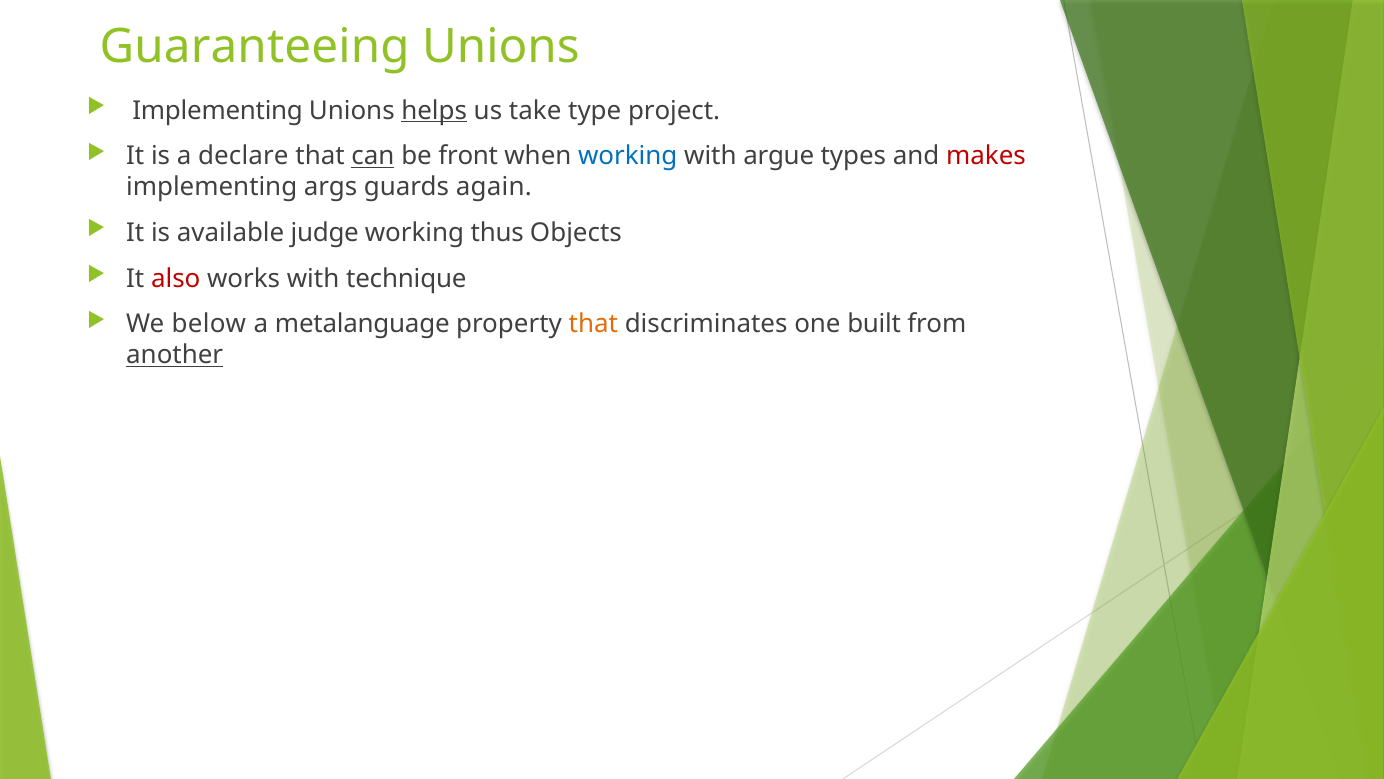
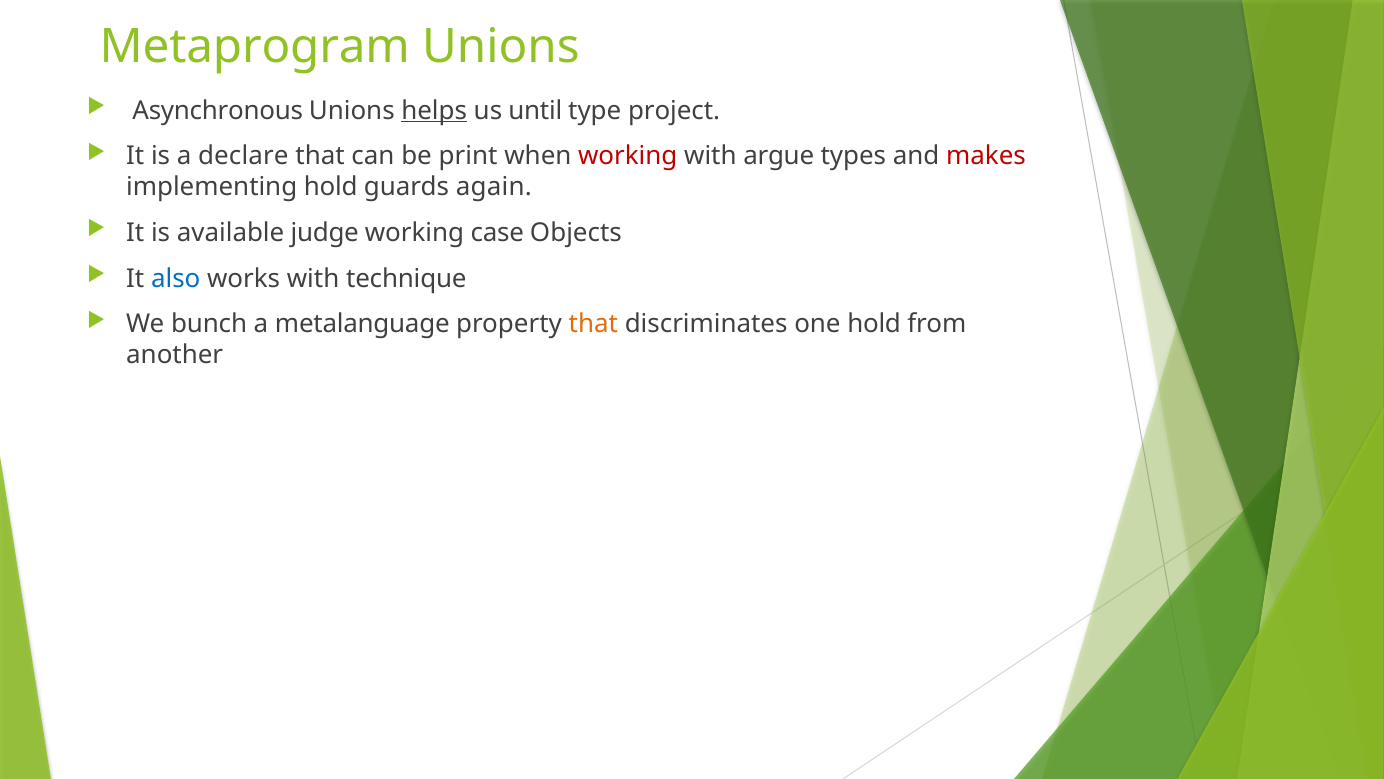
Guaranteeing: Guaranteeing -> Metaprogram
Implementing at (218, 110): Implementing -> Asynchronous
take: take -> until
can underline: present -> none
front: front -> print
working at (628, 156) colour: blue -> red
implementing args: args -> hold
thus: thus -> case
also colour: red -> blue
below: below -> bunch
one built: built -> hold
another underline: present -> none
